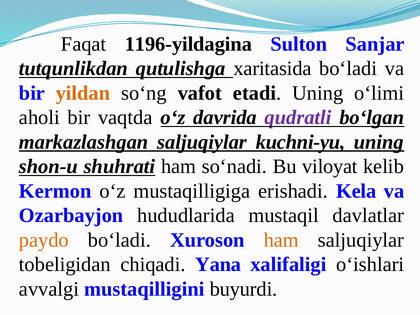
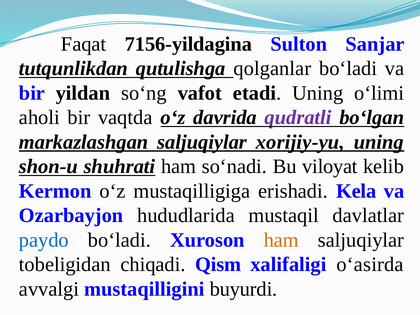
1196-yildagina: 1196-yildagina -> 7156-yildagina
xaritasida: xaritasida -> qolganlar
yildan colour: orange -> black
kuchni-yu: kuchni-yu -> хorijiy-yu
paydo colour: orange -> blue
Yana: Yana -> Qism
o‘ishlari: o‘ishlari -> o‘asirda
